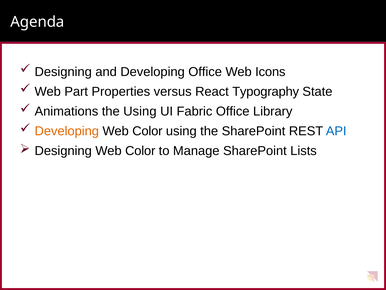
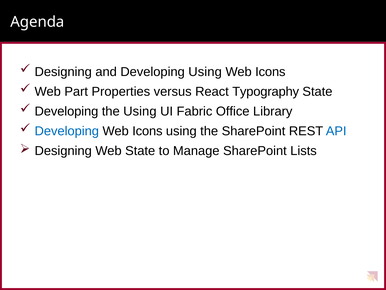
Developing Office: Office -> Using
Animations at (66, 111): Animations -> Developing
Developing at (67, 131) colour: orange -> blue
Color at (147, 131): Color -> Icons
Designing Web Color: Color -> State
